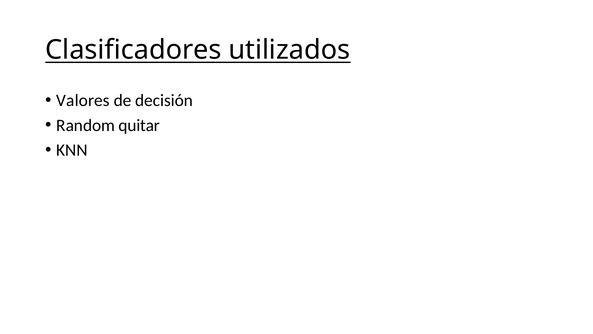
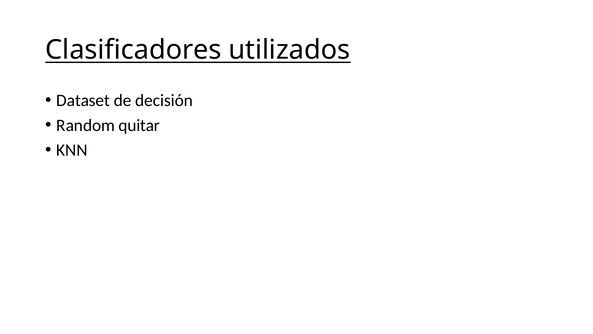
Valores: Valores -> Dataset
